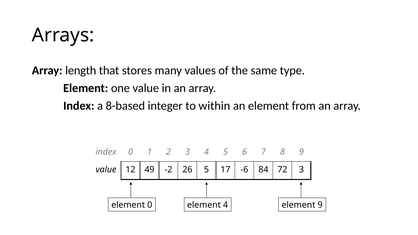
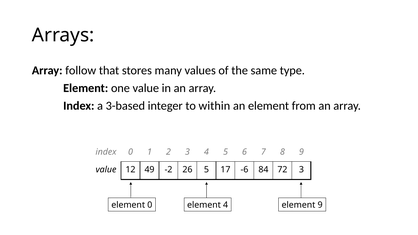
length: length -> follow
8-based: 8-based -> 3-based
